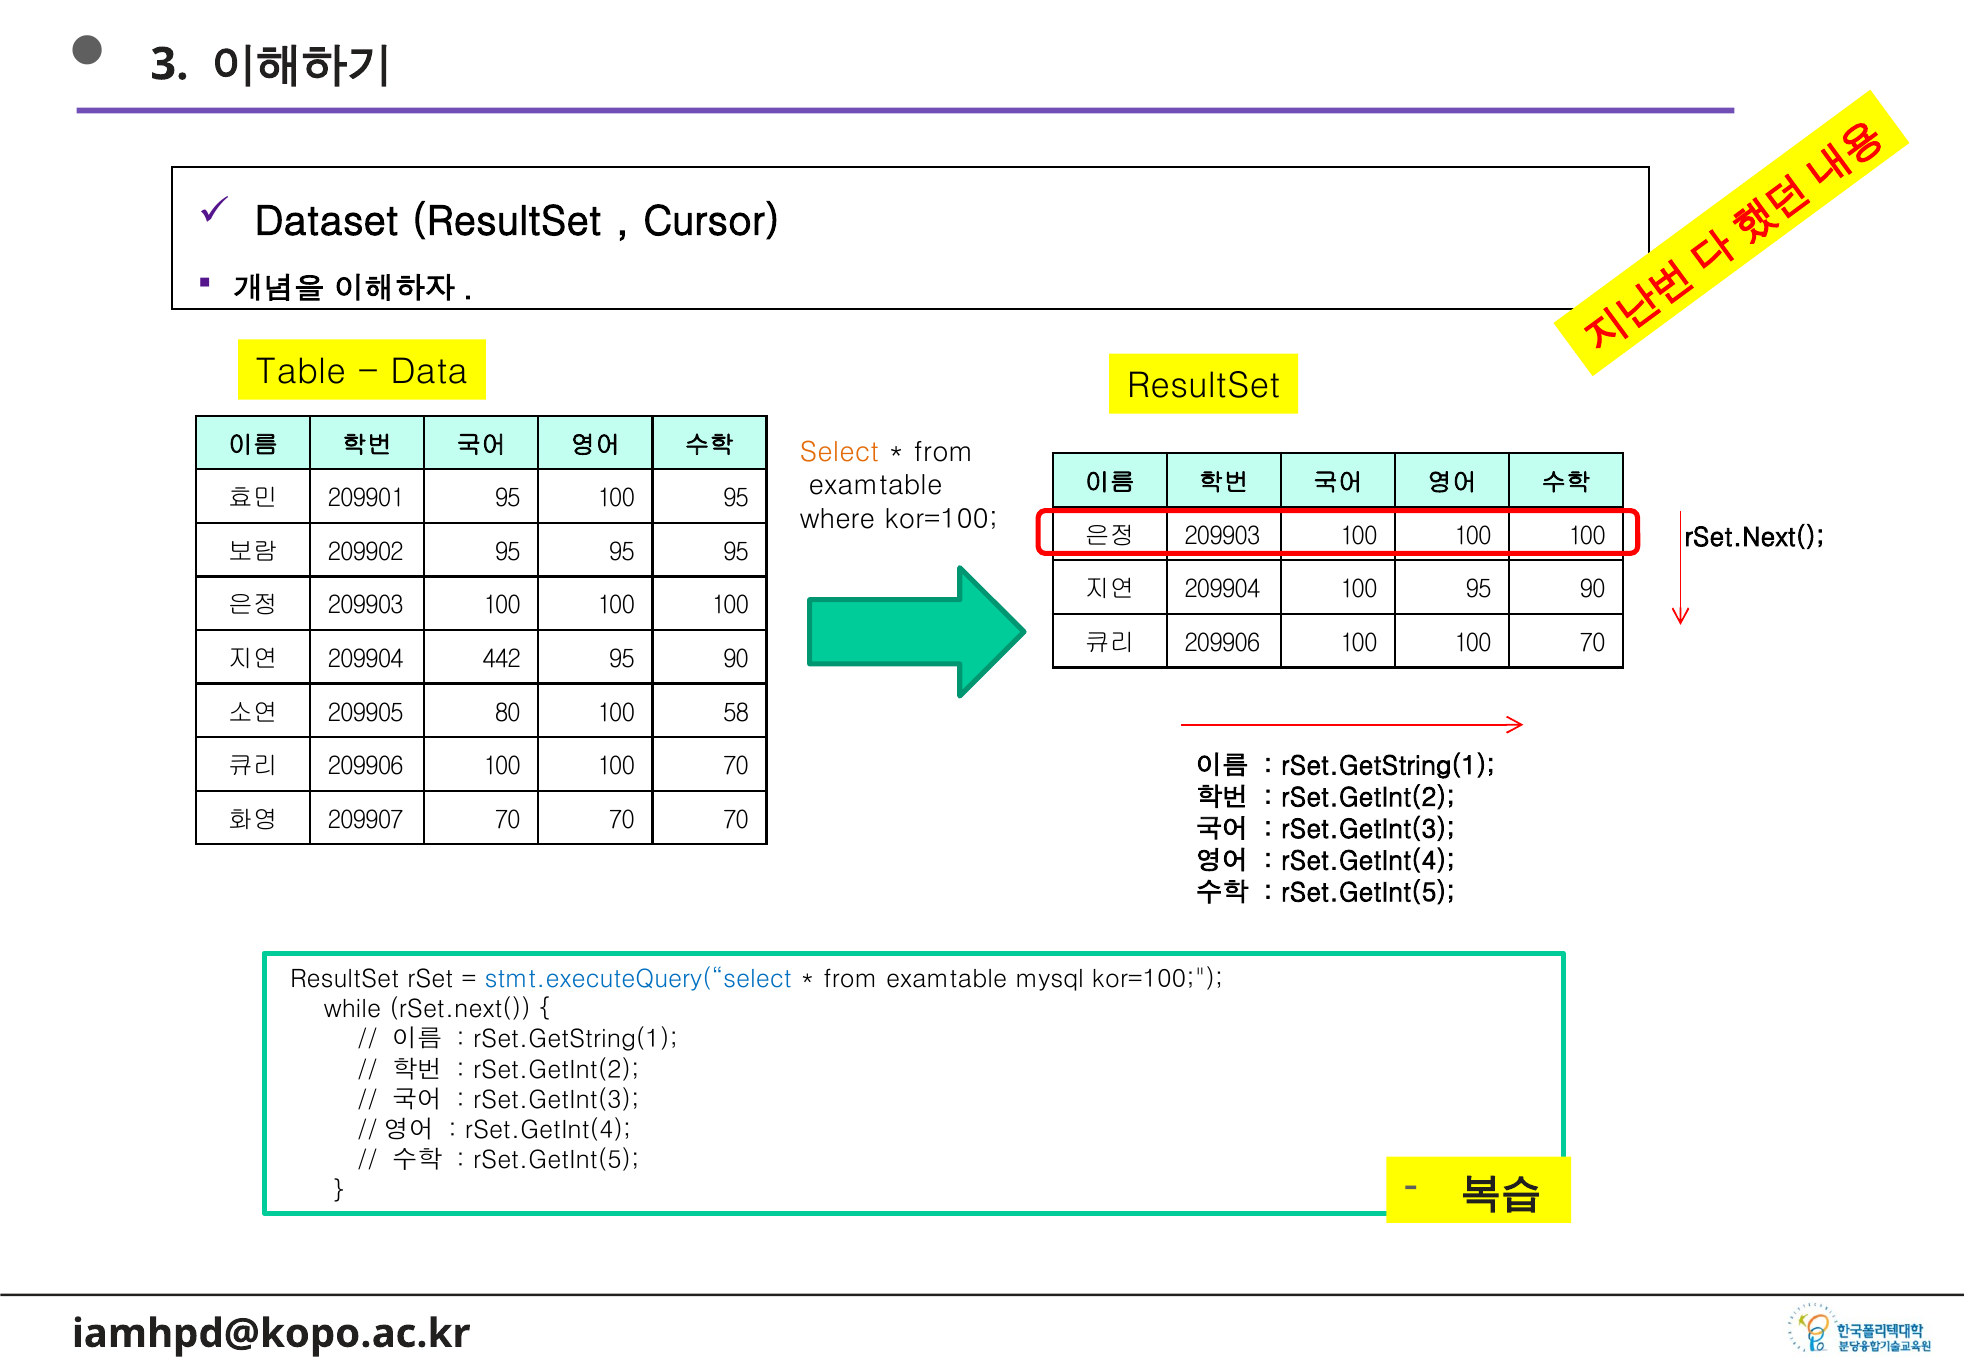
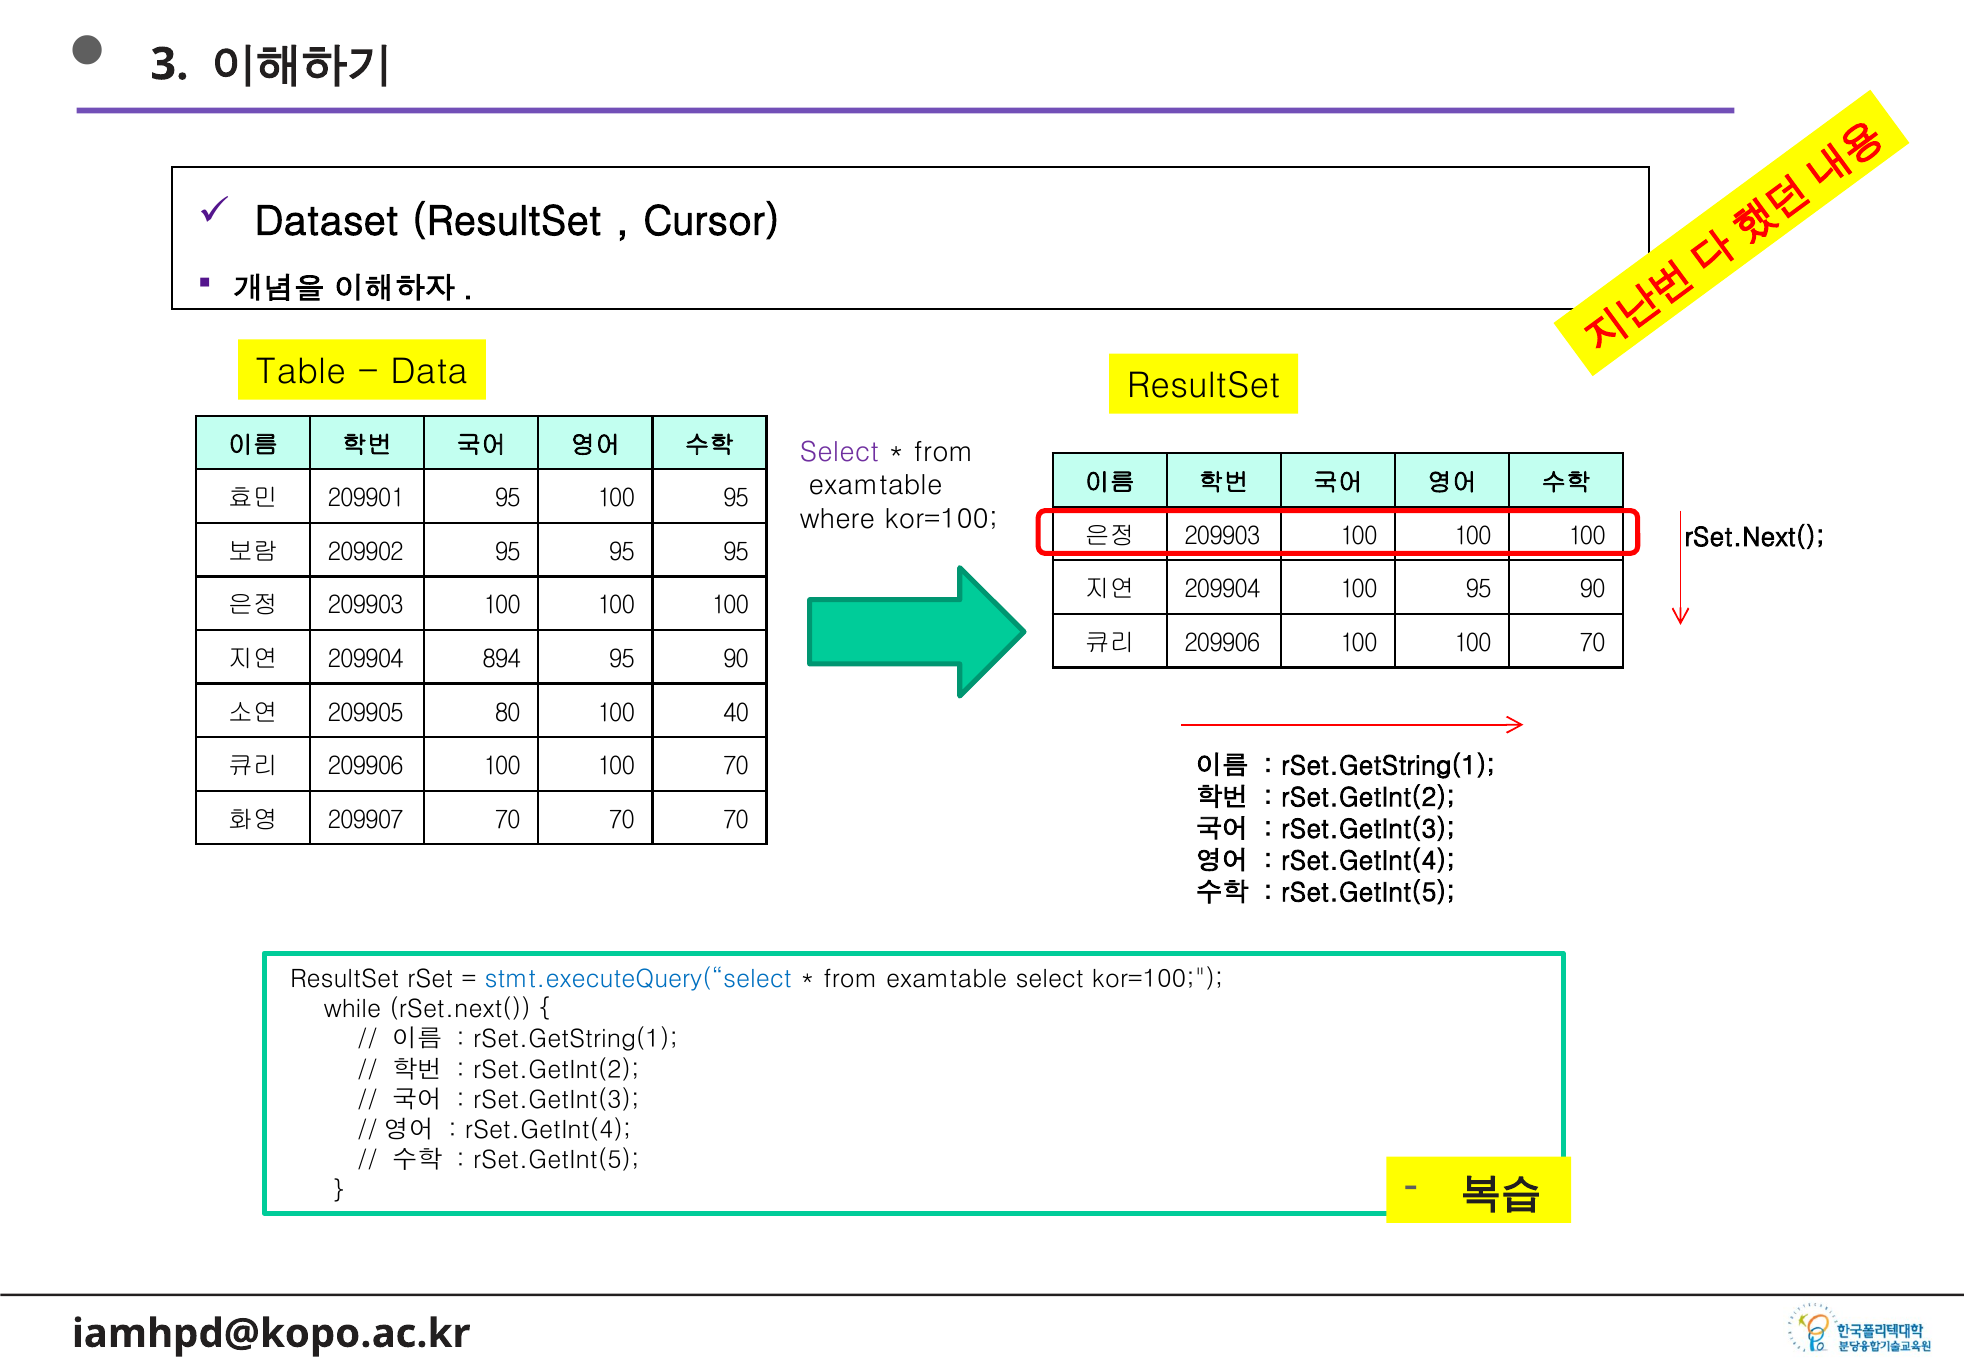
Select at (839, 452) colour: orange -> purple
442: 442 -> 894
58: 58 -> 40
examtable mysql: mysql -> select
